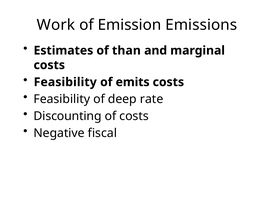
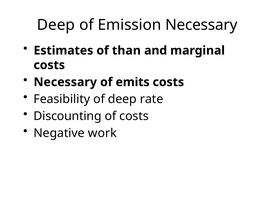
Work at (56, 25): Work -> Deep
Emission Emissions: Emissions -> Necessary
Feasibility at (65, 82): Feasibility -> Necessary
fiscal: fiscal -> work
